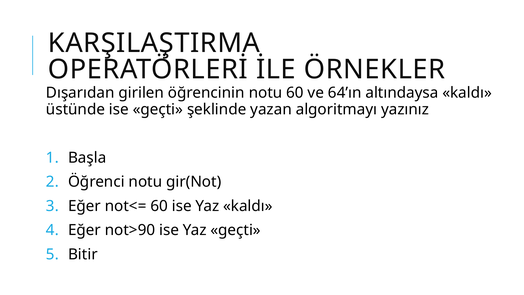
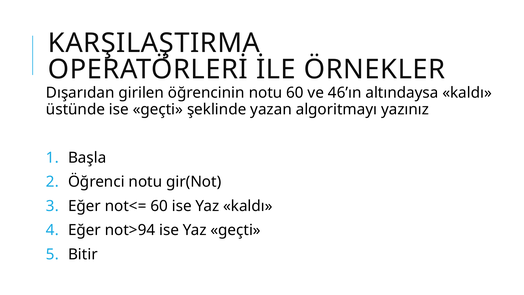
64’ın: 64’ın -> 46’ın
not>90: not>90 -> not>94
